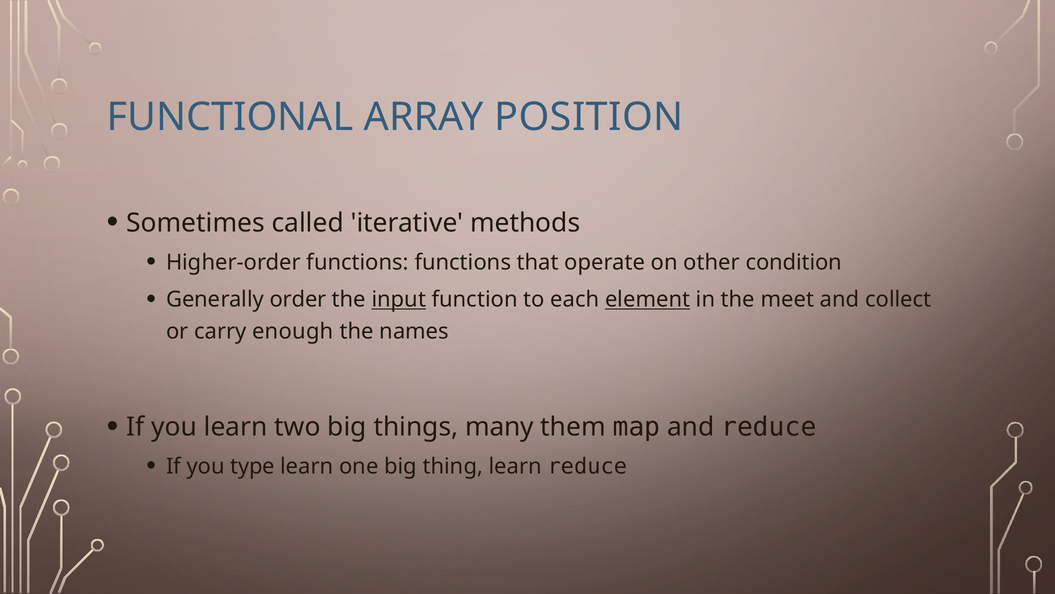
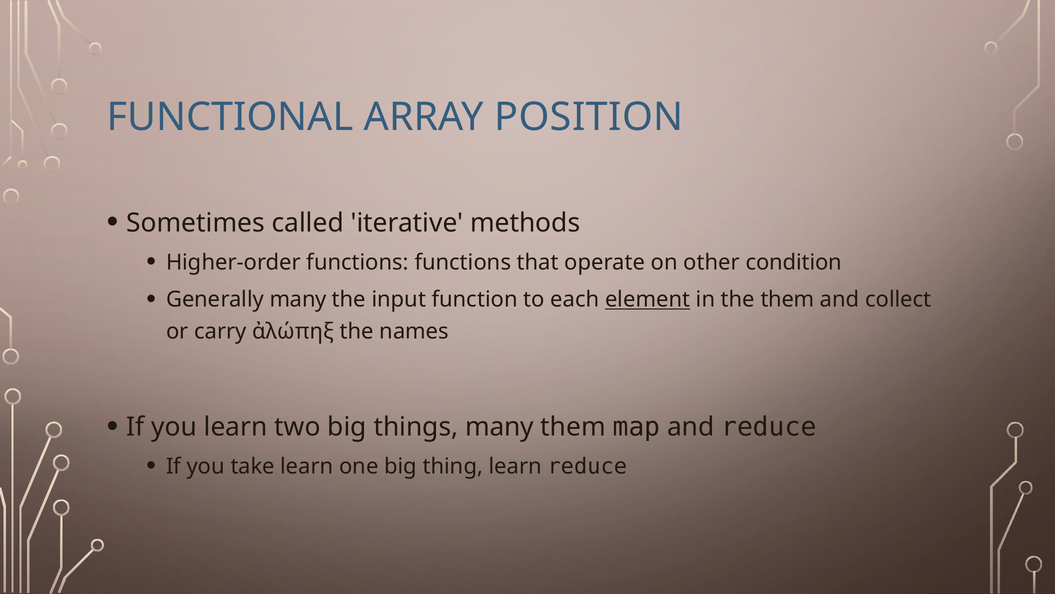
Generally order: order -> many
input underline: present -> none
the meet: meet -> them
enough: enough -> ἀλώπηξ
type: type -> take
